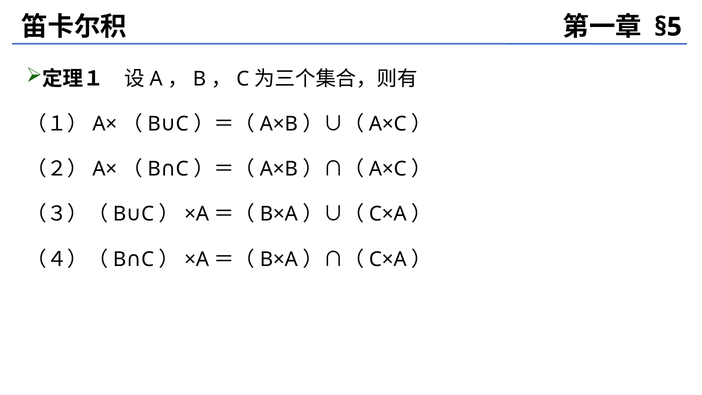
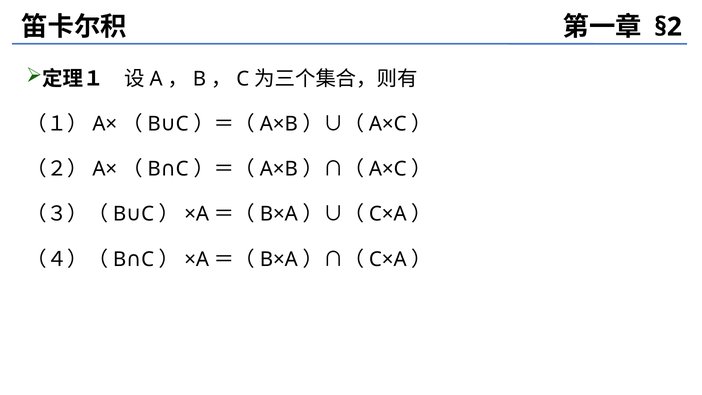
§5: §5 -> §2
